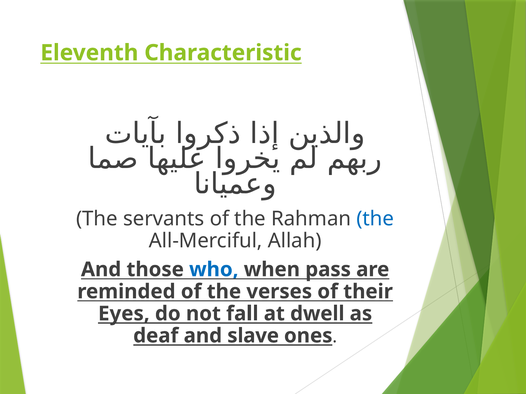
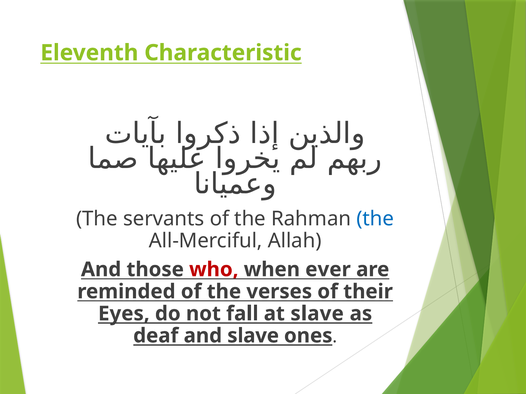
who colour: blue -> red
pass: pass -> ever
at dwell: dwell -> slave
